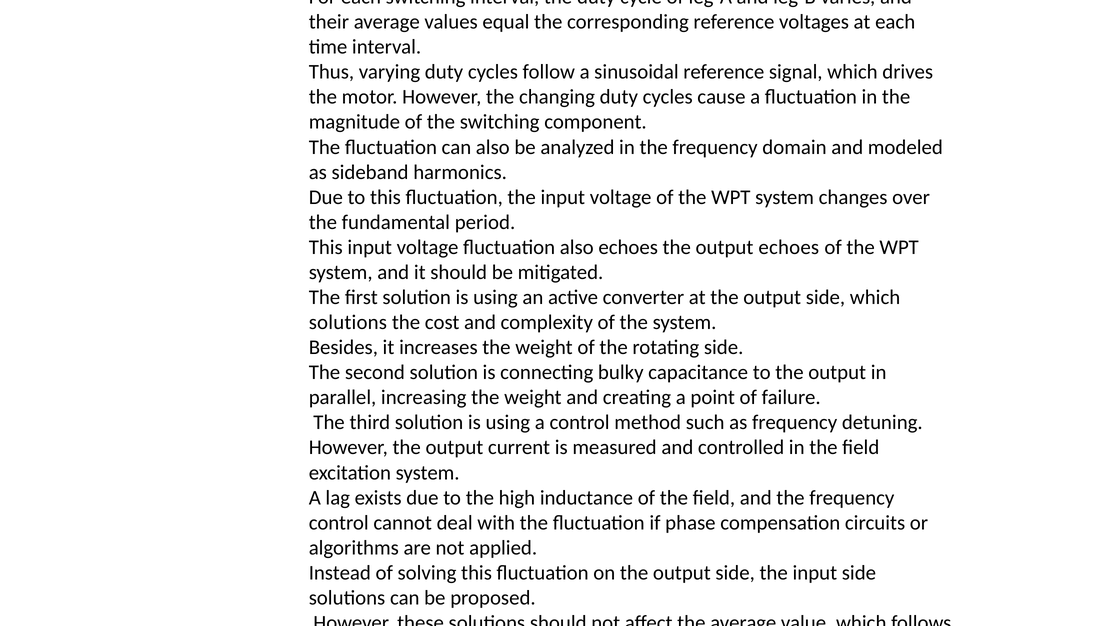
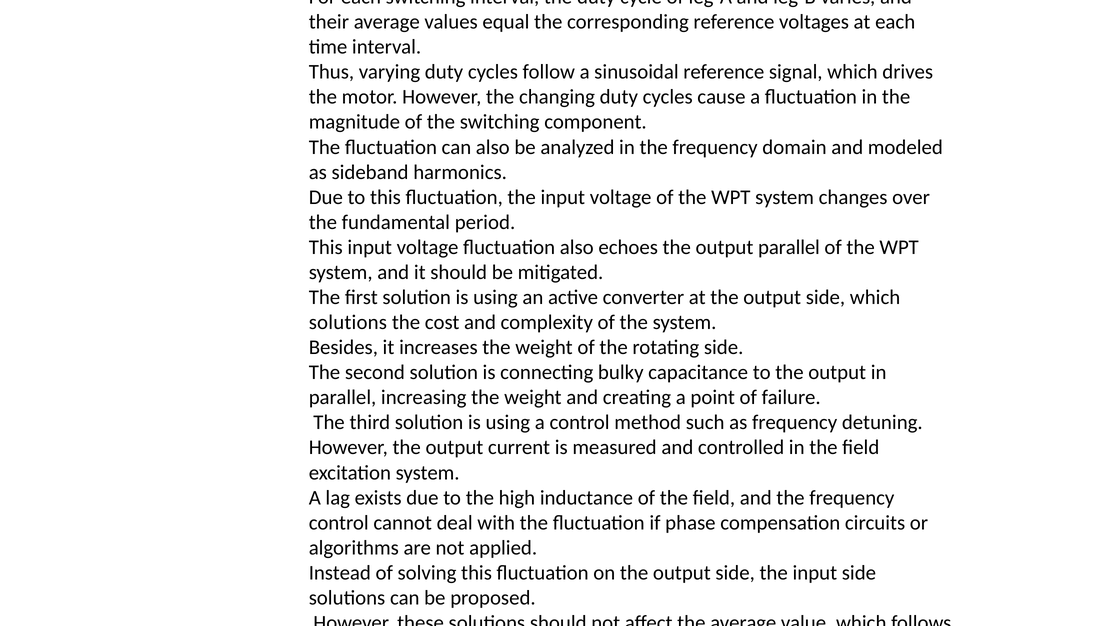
output echoes: echoes -> parallel
